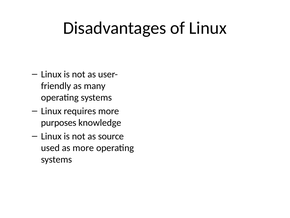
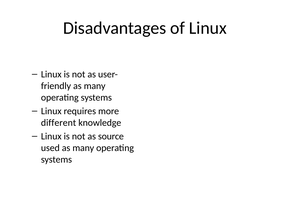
purposes: purposes -> different
used as more: more -> many
